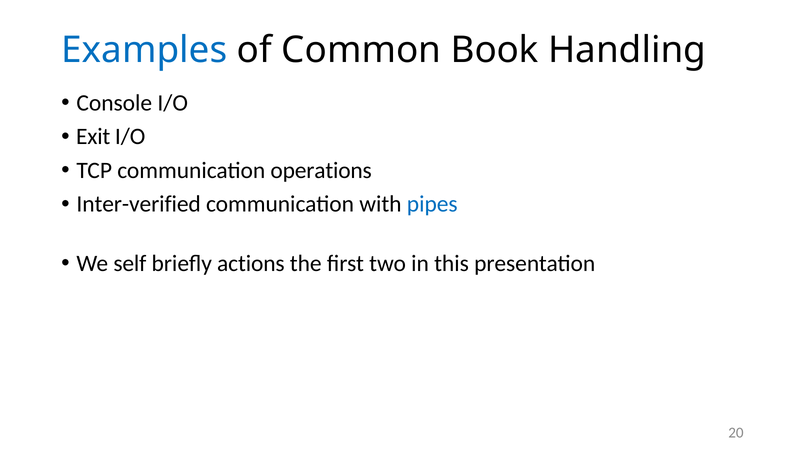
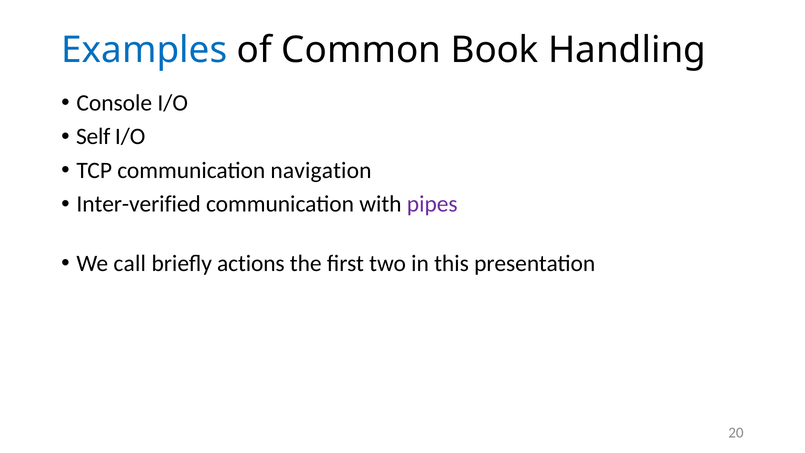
Exit: Exit -> Self
operations: operations -> navigation
pipes colour: blue -> purple
self: self -> call
